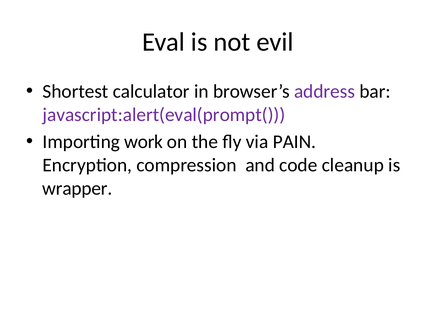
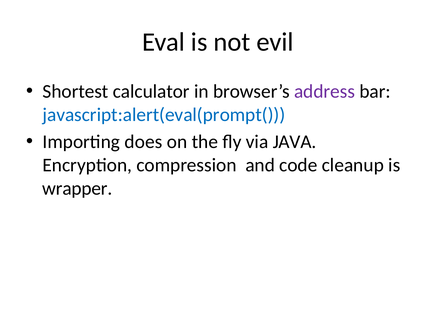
javascript:alert(eval(prompt( colour: purple -> blue
work: work -> does
PAIN: PAIN -> JAVA
